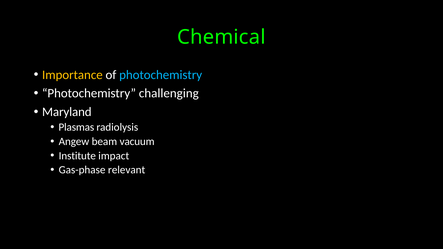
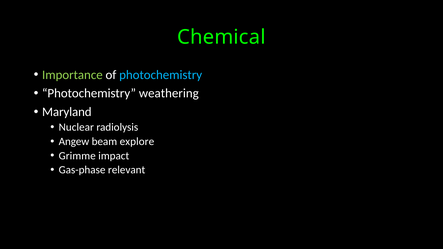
Importance colour: yellow -> light green
challenging: challenging -> weathering
Plasmas: Plasmas -> Nuclear
vacuum: vacuum -> explore
Institute: Institute -> Grimme
